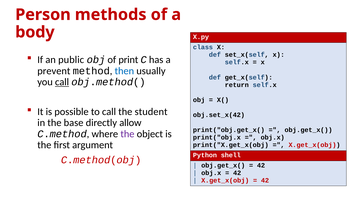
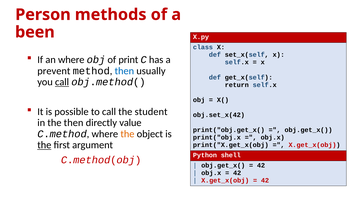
body: body -> been
an public: public -> where
the base: base -> then
allow: allow -> value
the at (127, 134) colour: purple -> orange
the at (44, 145) underline: none -> present
